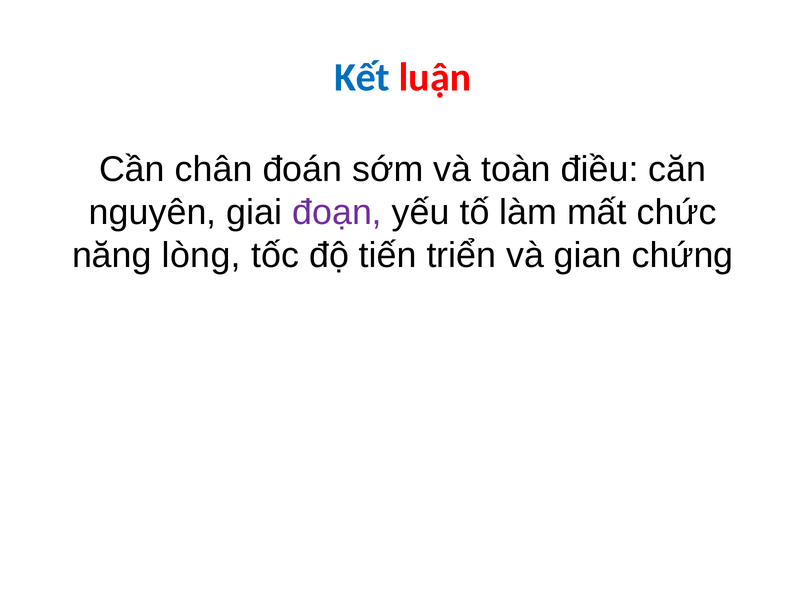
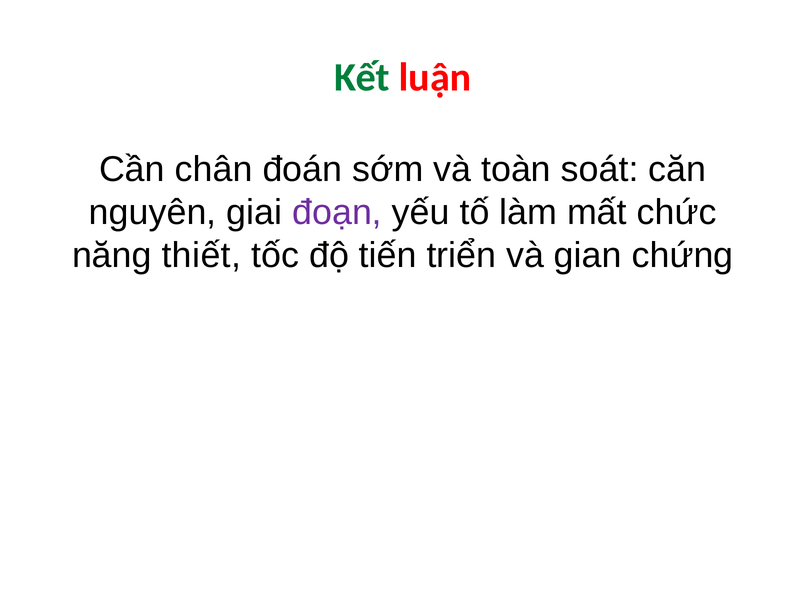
Kết colour: blue -> green
điều: điều -> soát
lòng: lòng -> thiết
